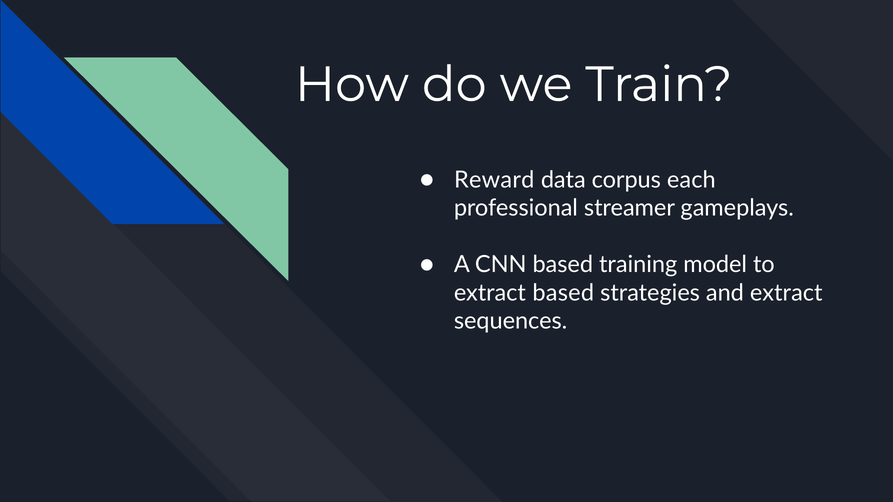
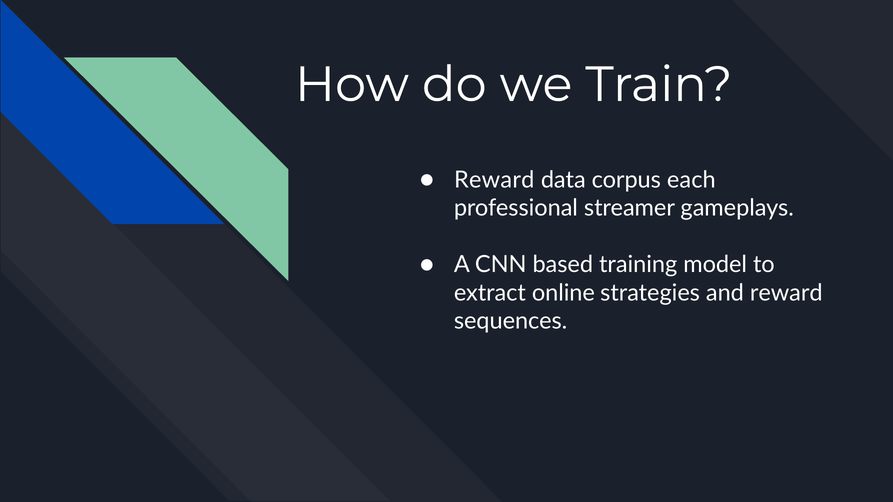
extract based: based -> online
and extract: extract -> reward
